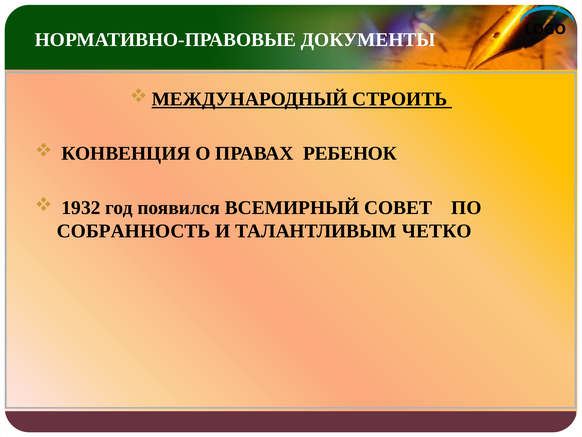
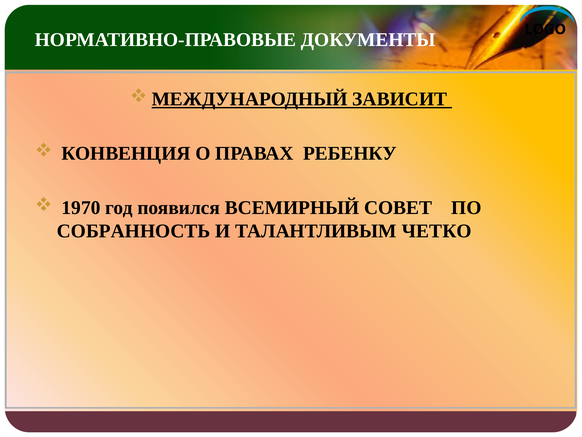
СТРОИТЬ: СТРОИТЬ -> ЗАВИСИТ
РЕБЕНОК: РЕБЕНОК -> РЕБЕНКУ
1932: 1932 -> 1970
